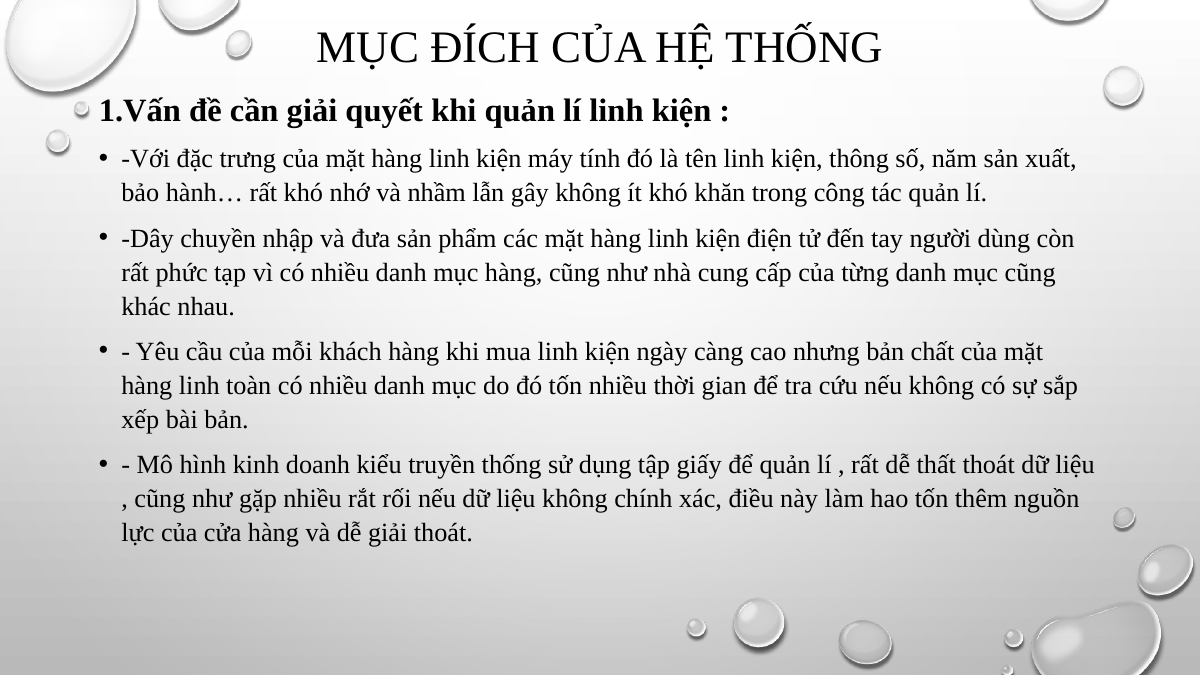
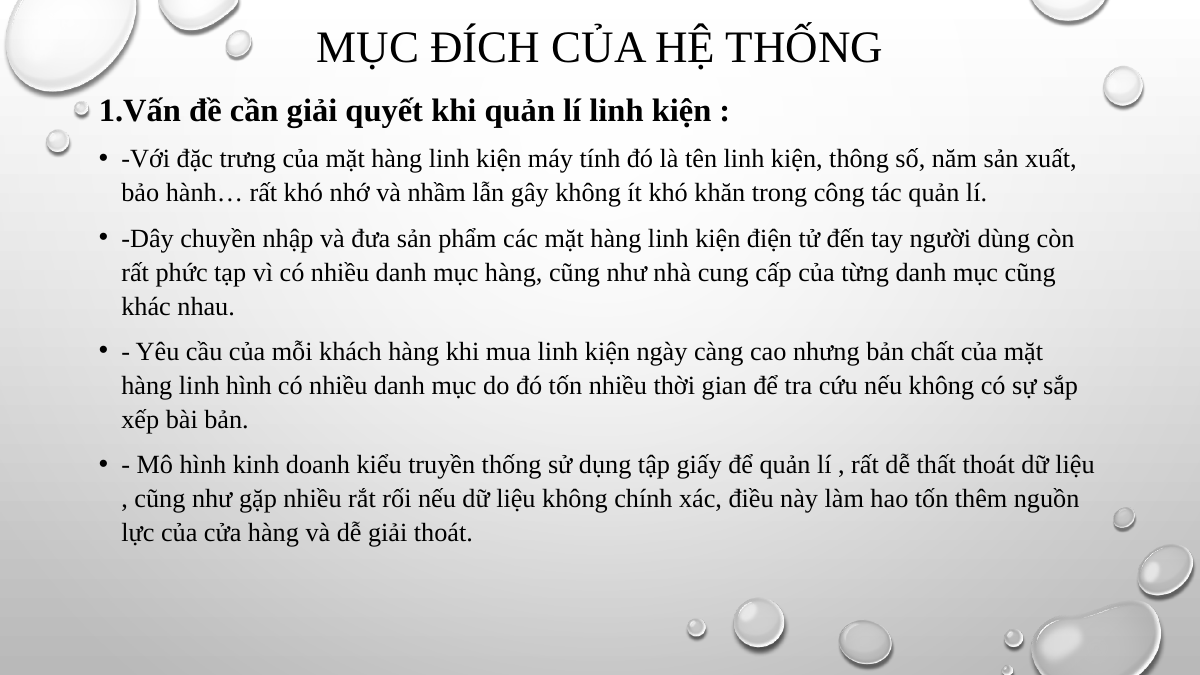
linh toàn: toàn -> hình
